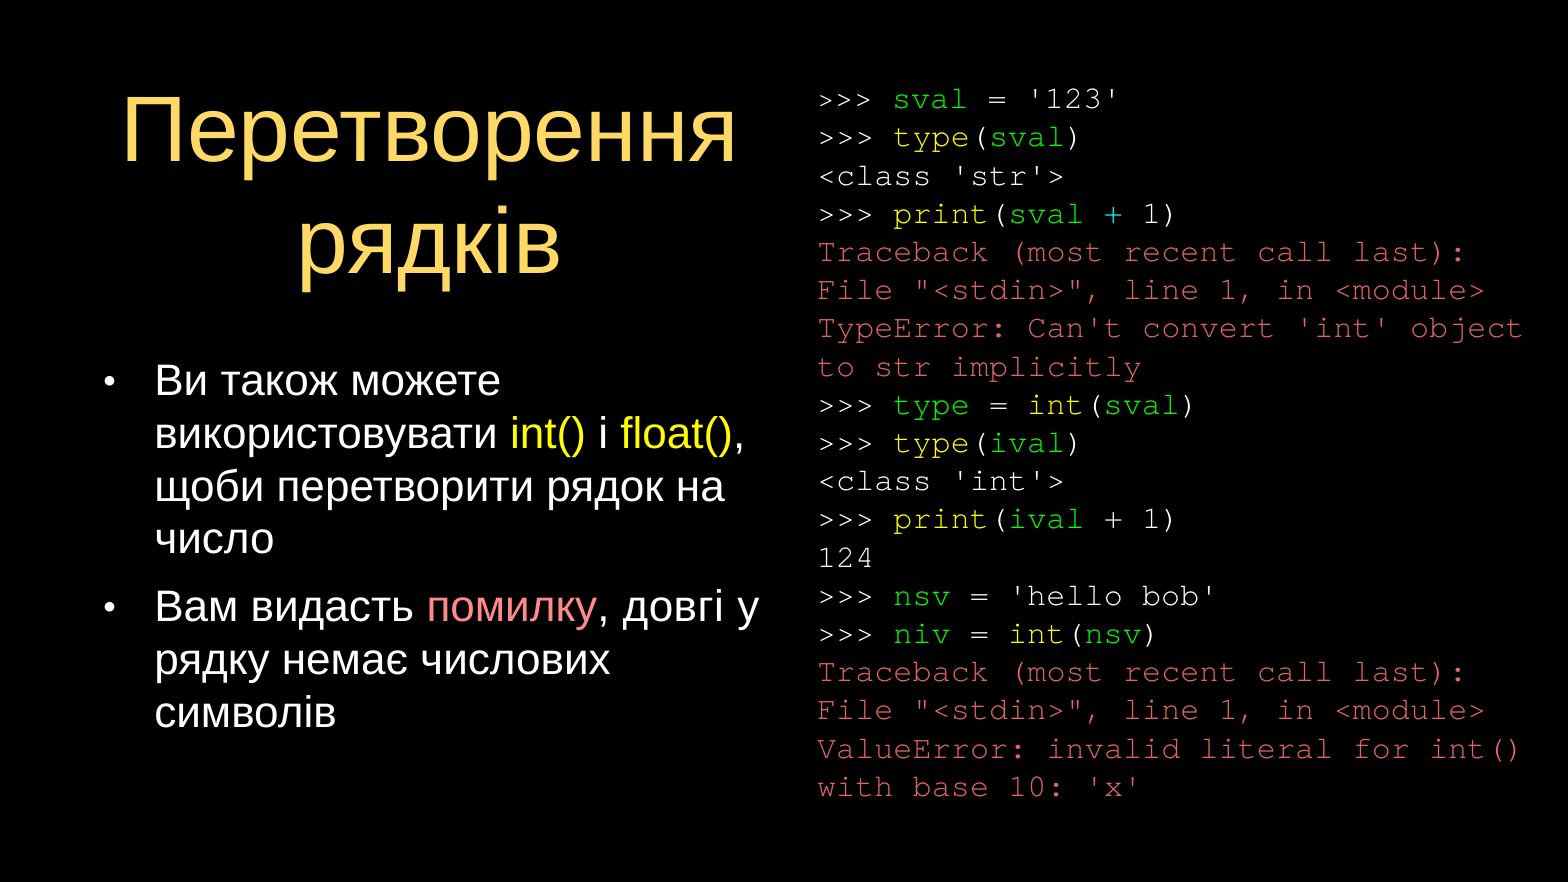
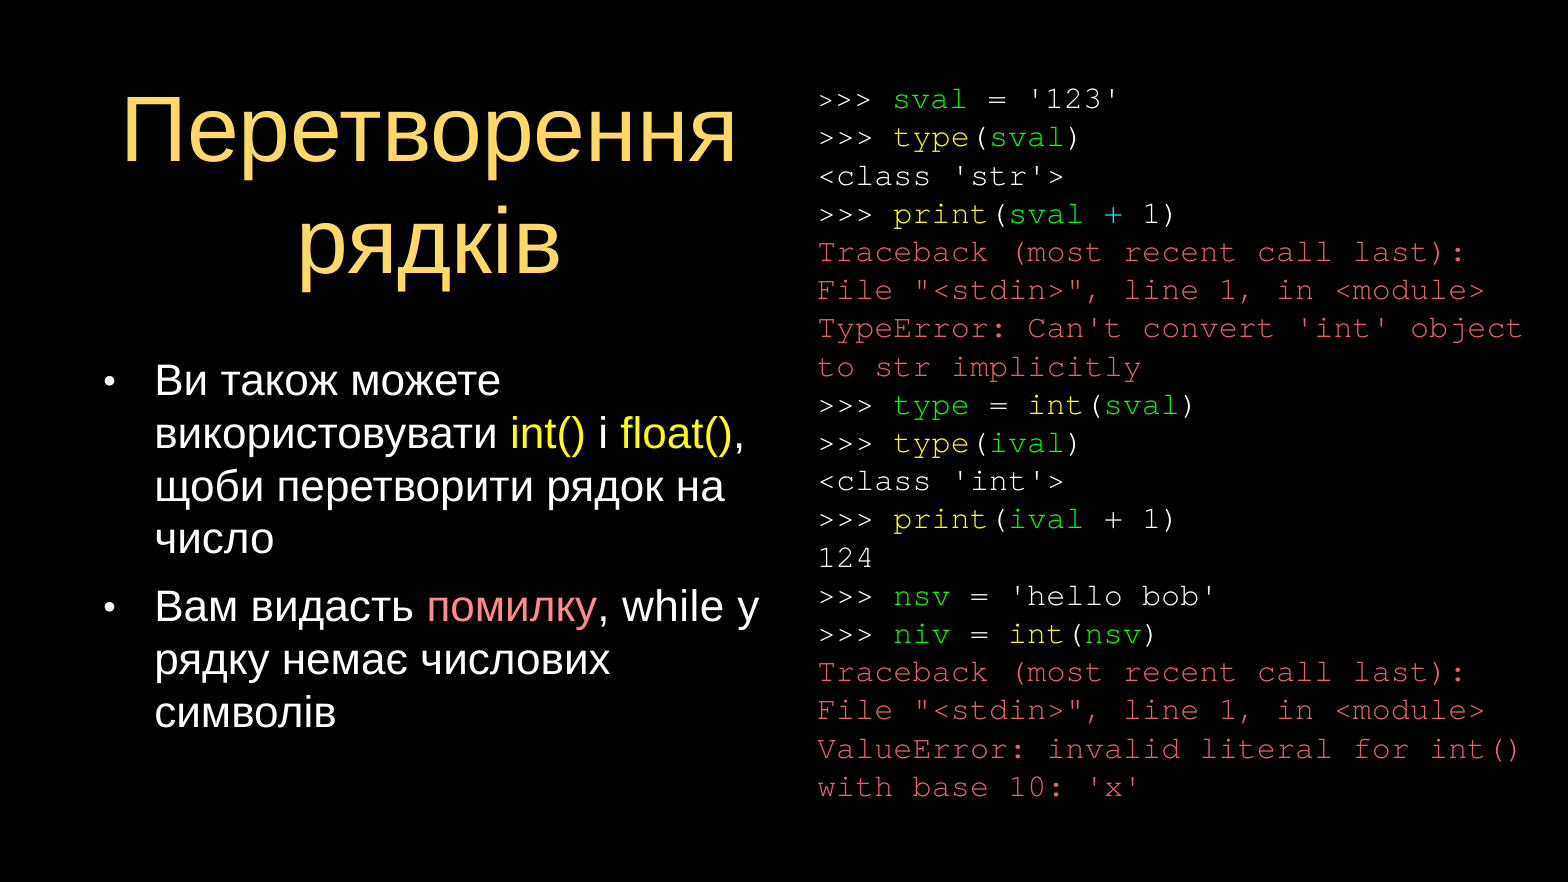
довгі: довгі -> while
